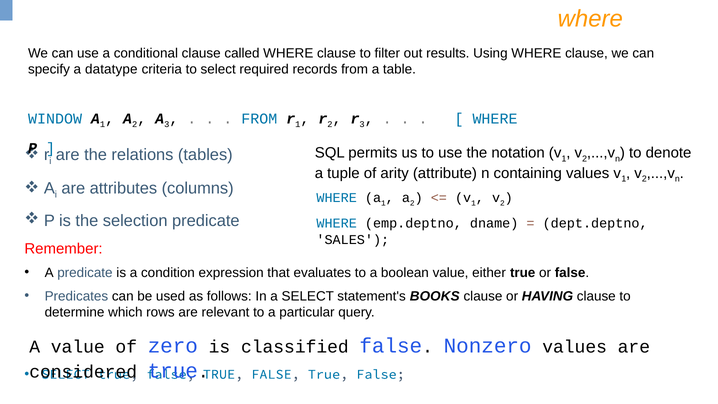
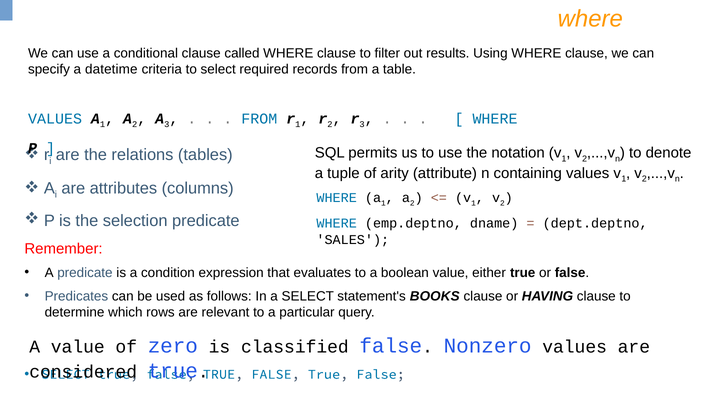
datatype: datatype -> datetime
WINDOW at (55, 119): WINDOW -> VALUES
